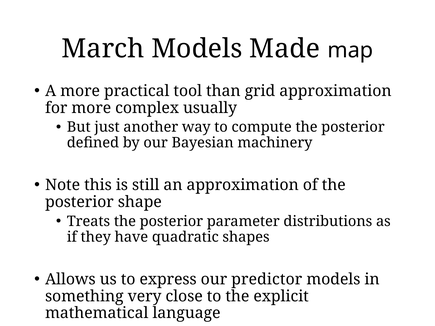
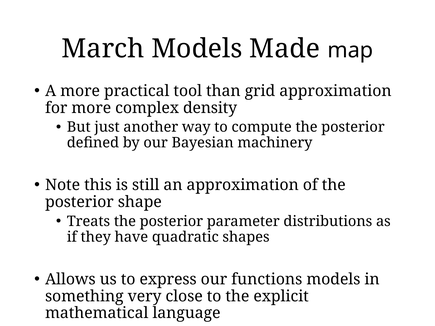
usually: usually -> density
predictor: predictor -> functions
